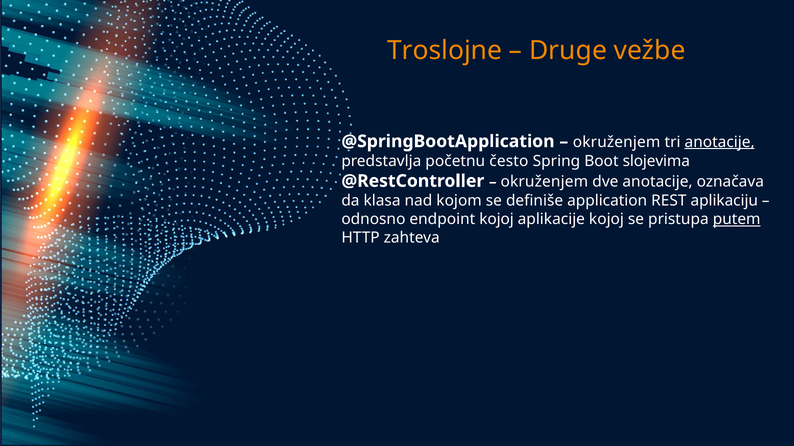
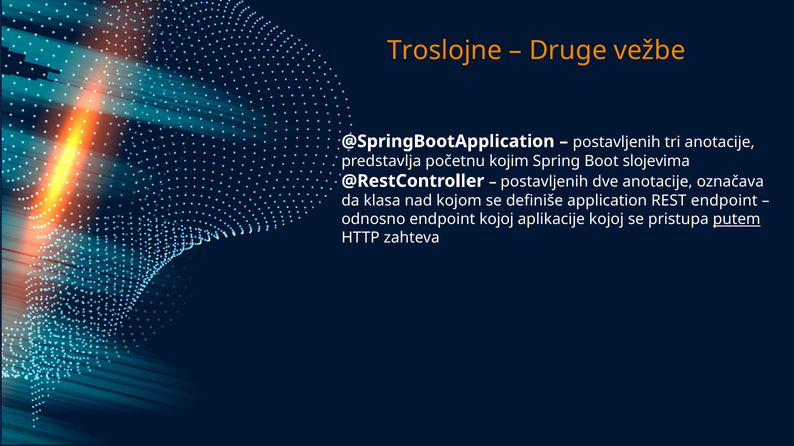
okruženjem at (617, 142): okruženjem -> postavljenih
anotacije at (720, 142) underline: present -> none
često: često -> kojim
okruženjem at (544, 182): okruženjem -> postavljenih
REST aplikaciju: aplikaciju -> endpoint
